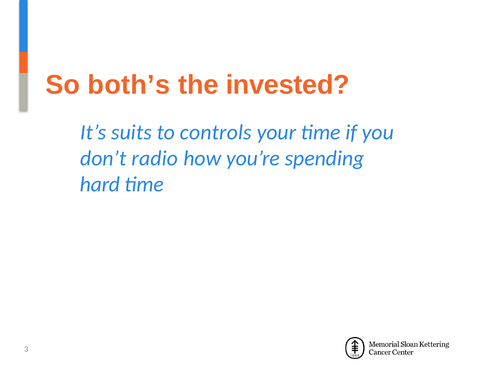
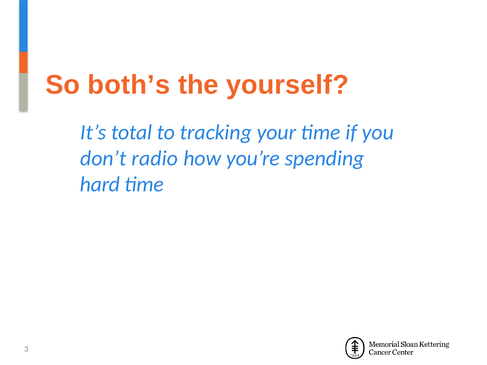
invested: invested -> yourself
suits: suits -> total
controls: controls -> tracking
